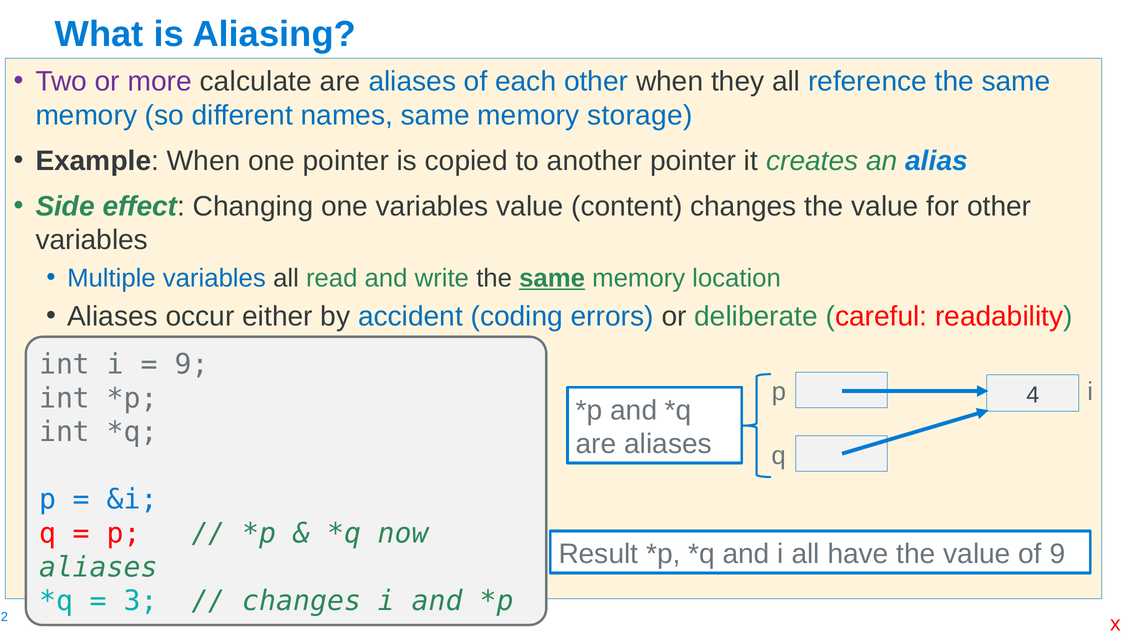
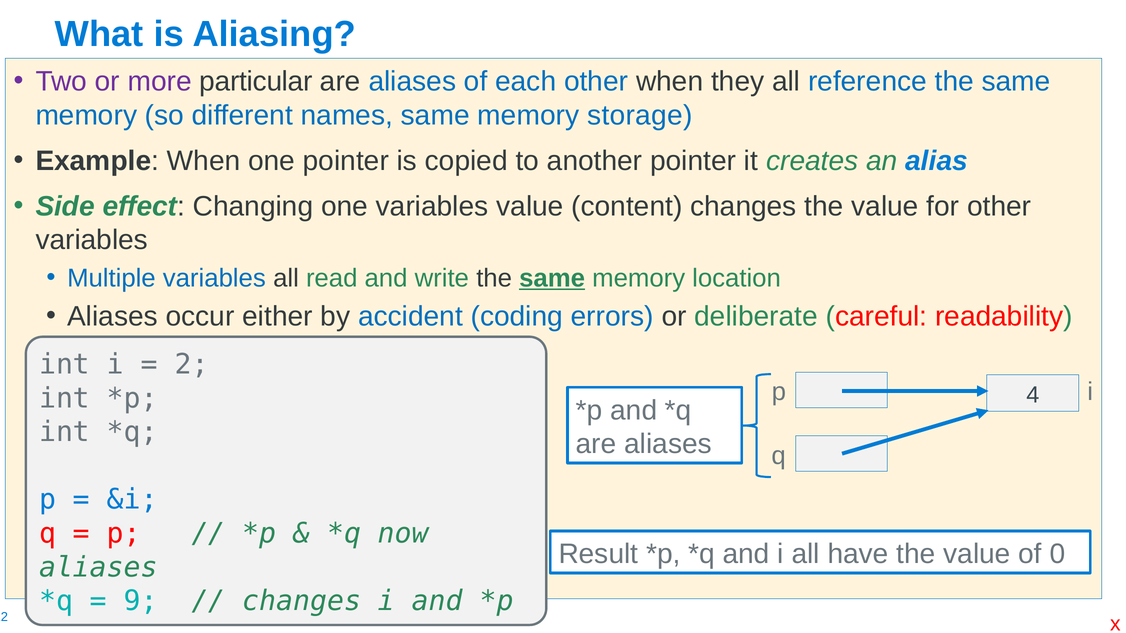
calculate: calculate -> particular
9 at (192, 365): 9 -> 2
of 9: 9 -> 0
3: 3 -> 9
